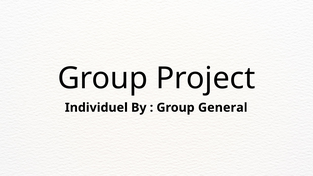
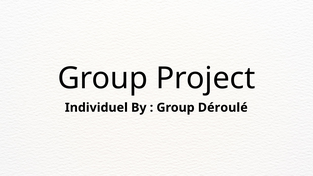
General: General -> Déroulé
